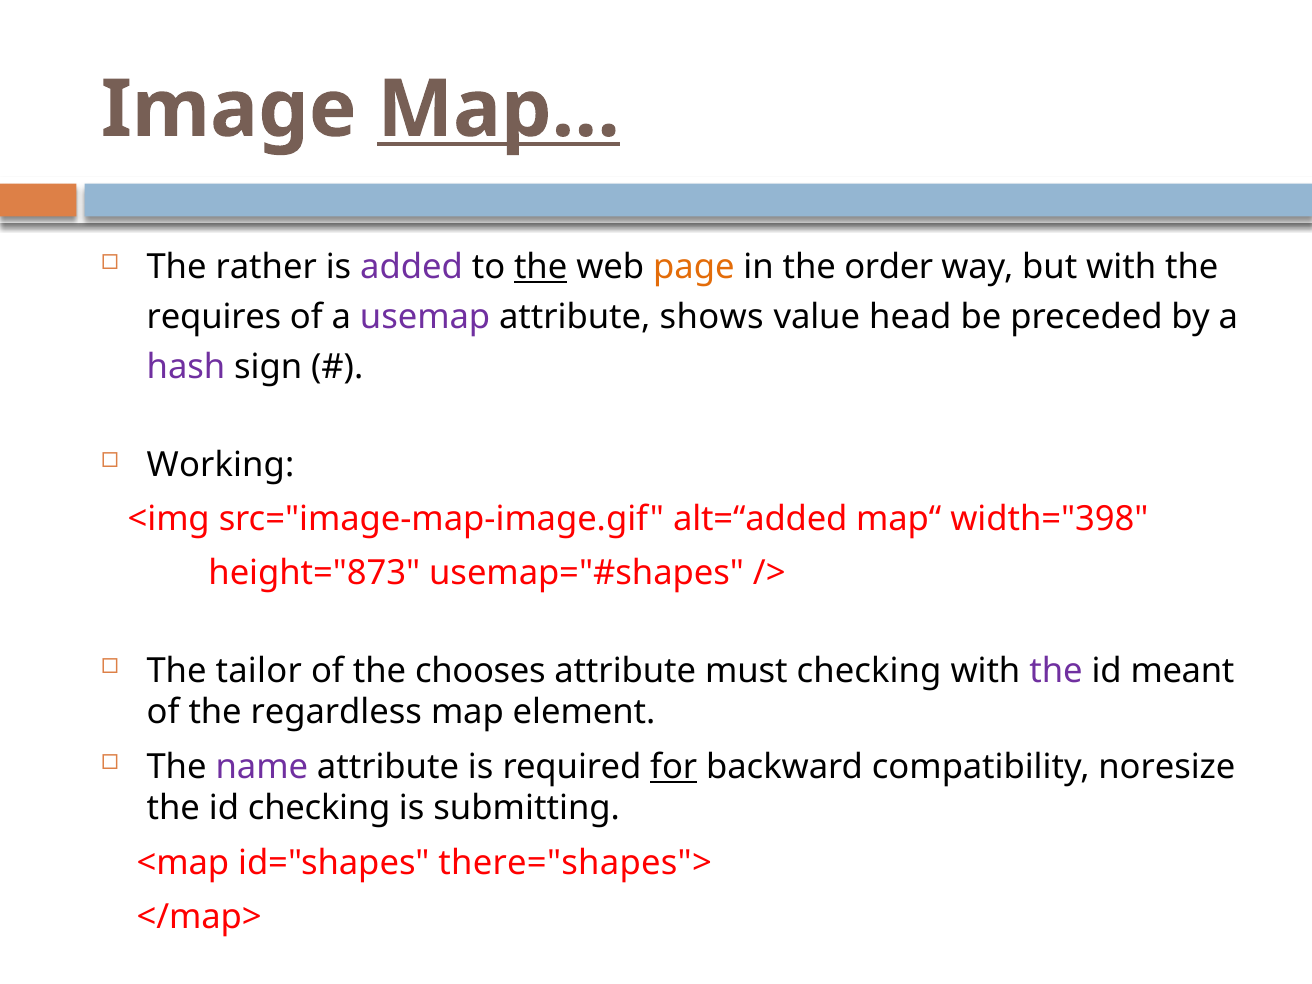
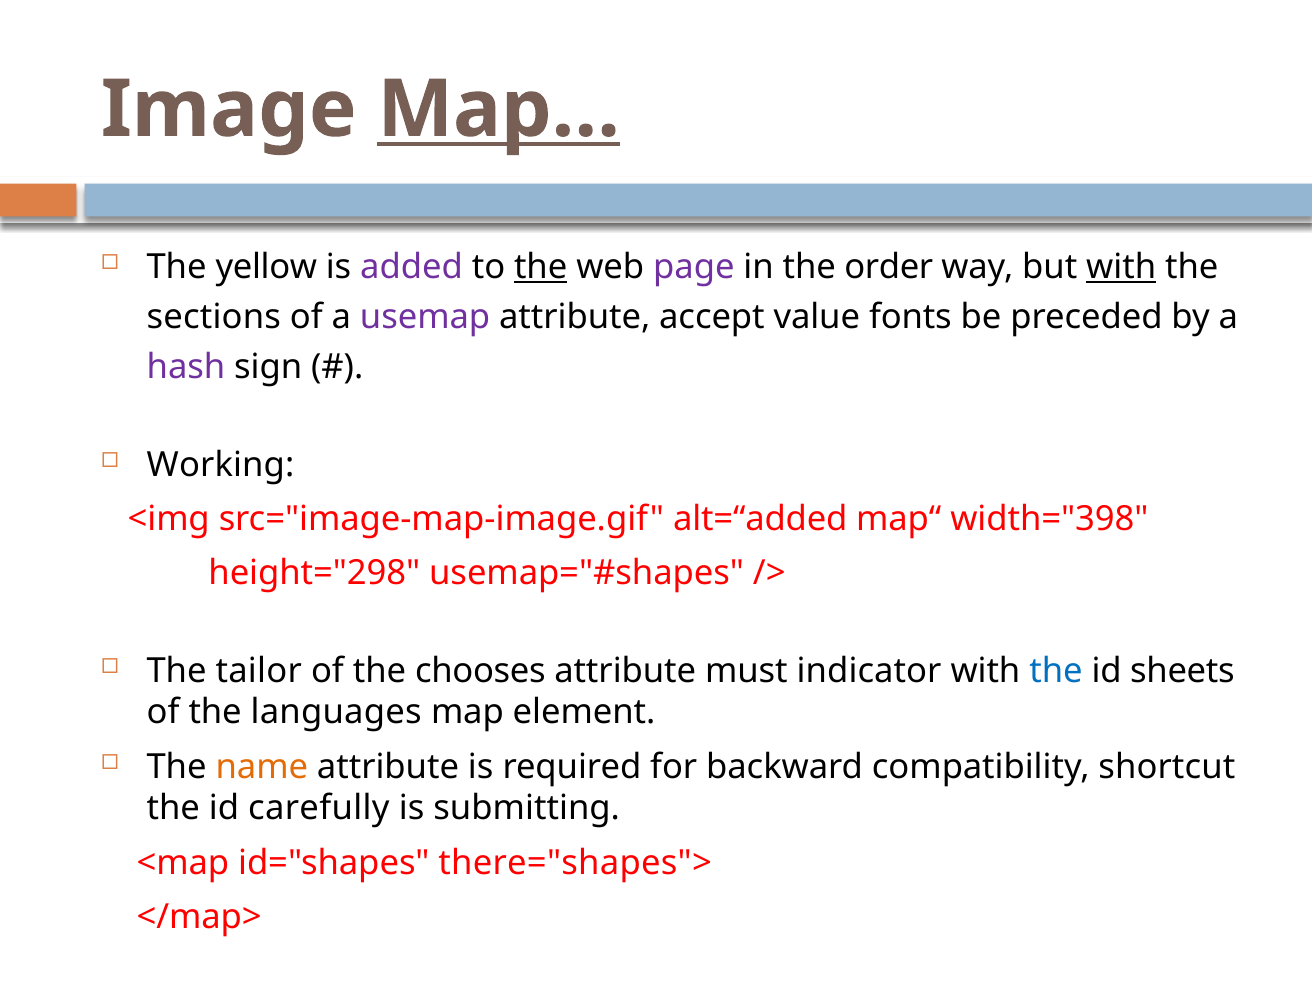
rather: rather -> yellow
page colour: orange -> purple
with at (1121, 268) underline: none -> present
requires: requires -> sections
shows: shows -> accept
head: head -> fonts
height="873: height="873 -> height="298
must checking: checking -> indicator
the at (1056, 671) colour: purple -> blue
meant: meant -> sheets
regardless: regardless -> languages
name colour: purple -> orange
for underline: present -> none
noresize: noresize -> shortcut
id checking: checking -> carefully
